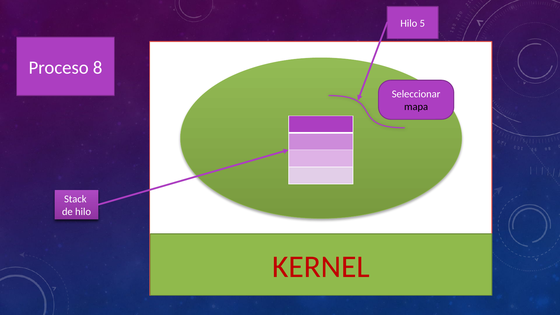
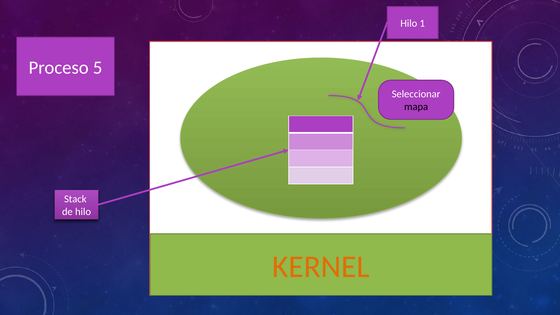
5: 5 -> 1
8: 8 -> 5
KERNEL colour: red -> orange
